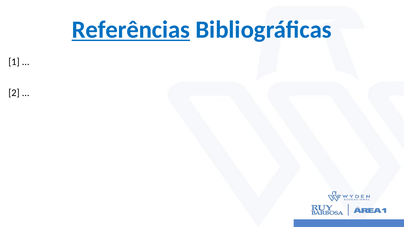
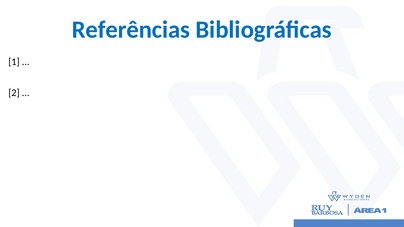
Referências underline: present -> none
